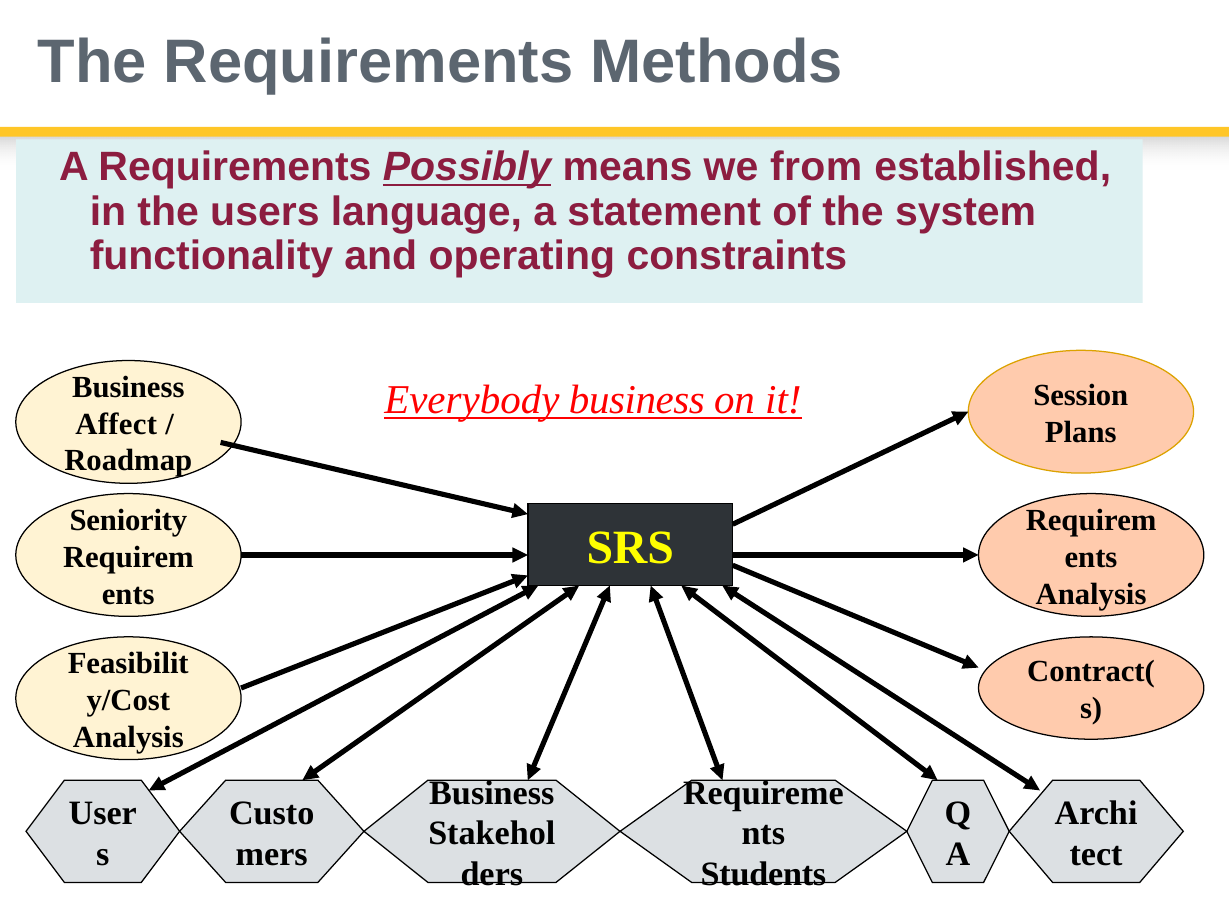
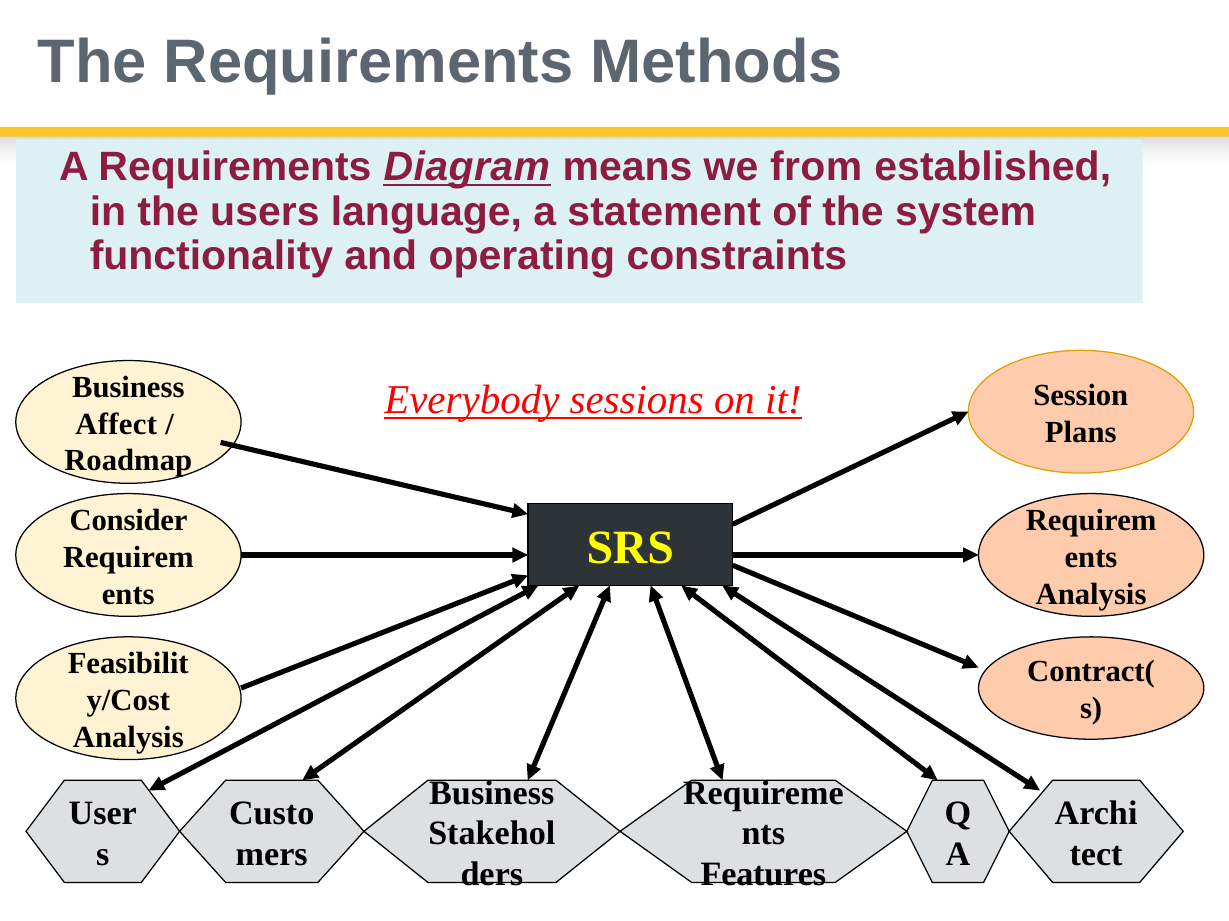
Possibly: Possibly -> Diagram
Everybody business: business -> sessions
Seniority: Seniority -> Consider
Students: Students -> Features
